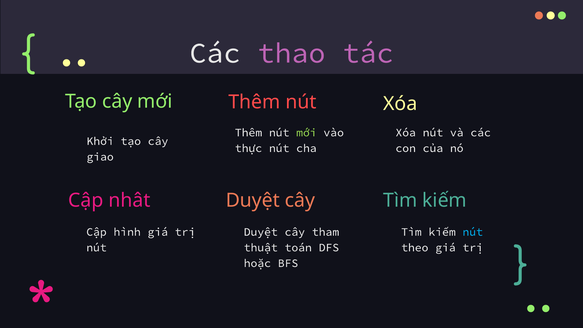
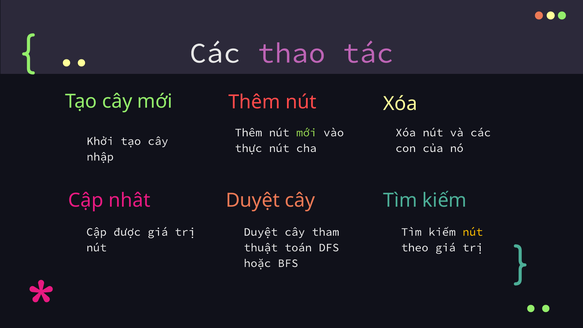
giao: giao -> nhập
hình: hình -> được
nút at (473, 232) colour: light blue -> yellow
